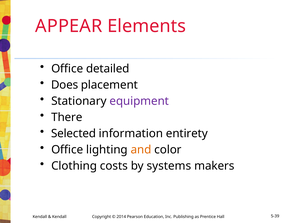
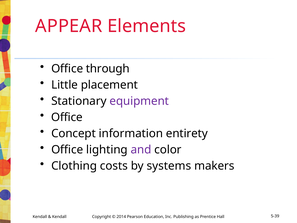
detailed: detailed -> through
Does: Does -> Little
There at (67, 117): There -> Office
Selected: Selected -> Concept
and colour: orange -> purple
